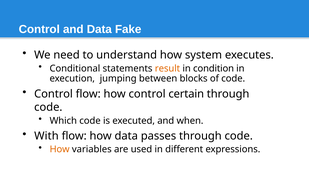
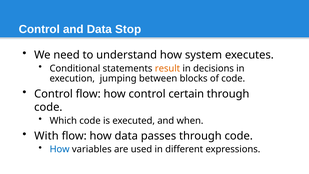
Fake: Fake -> Stop
condition: condition -> decisions
How at (60, 149) colour: orange -> blue
